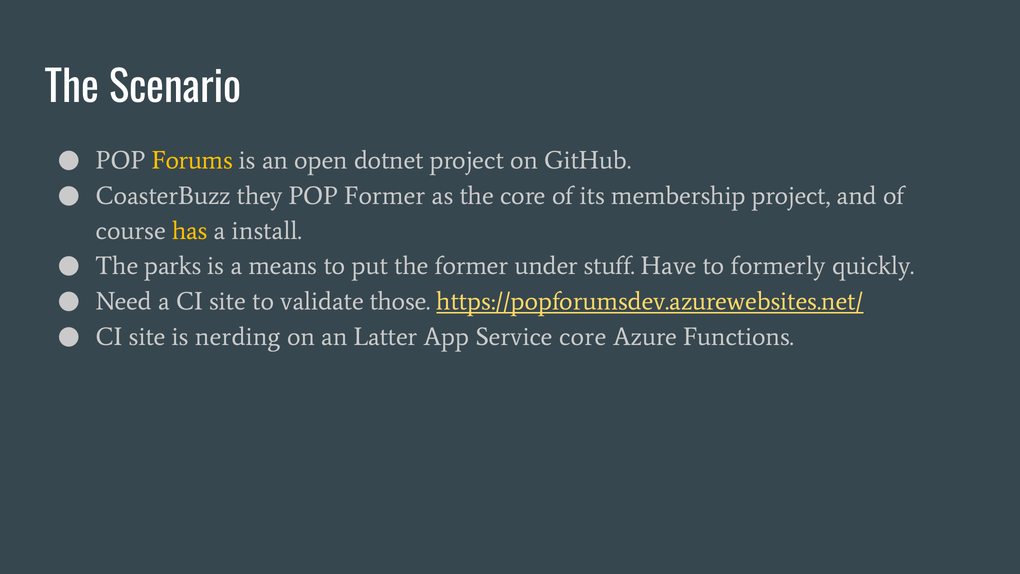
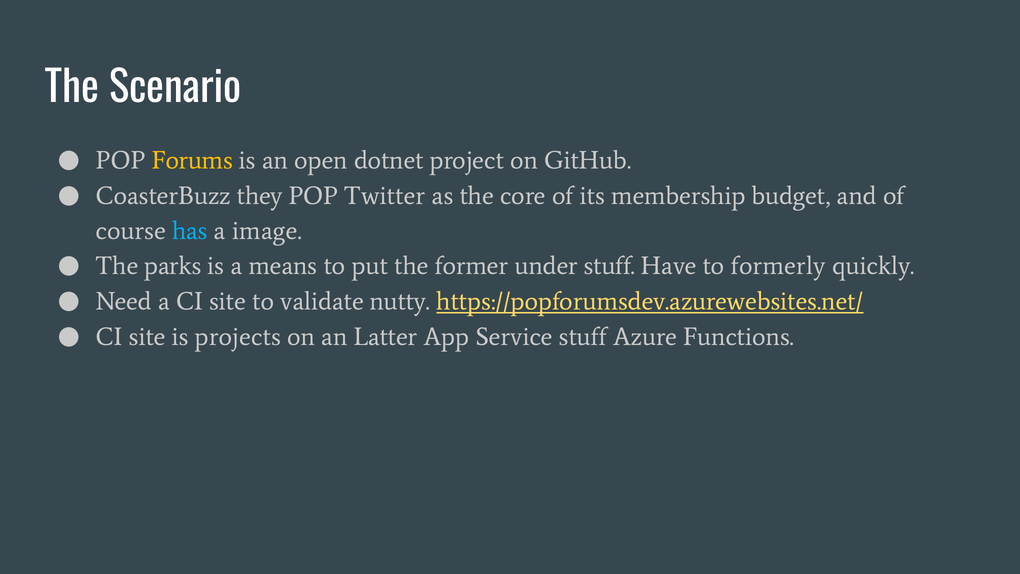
POP Former: Former -> Twitter
membership project: project -> budget
has colour: yellow -> light blue
install: install -> image
those: those -> nutty
nerding: nerding -> projects
Service core: core -> stuff
